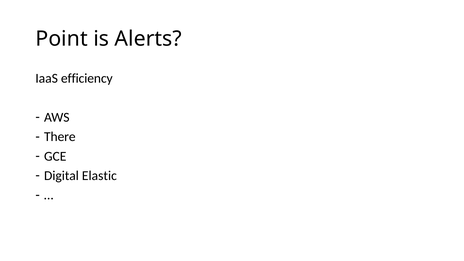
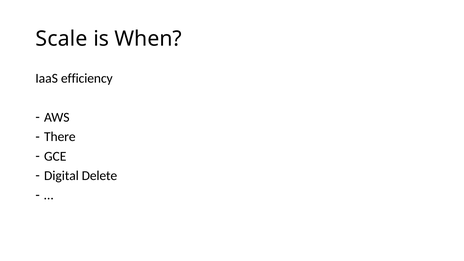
Point: Point -> Scale
Alerts: Alerts -> When
Elastic: Elastic -> Delete
